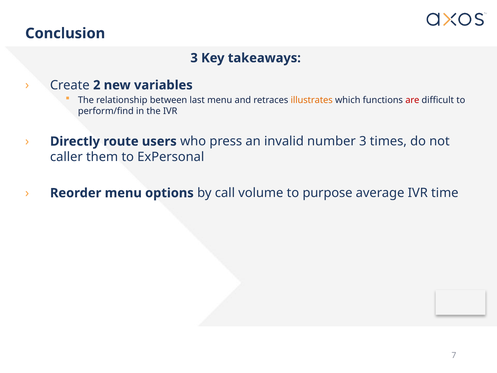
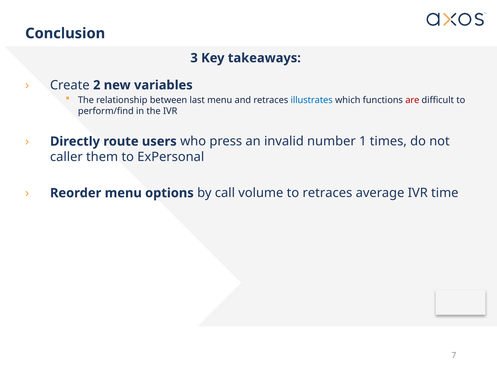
illustrates colour: orange -> blue
number 3: 3 -> 1
to purpose: purpose -> retraces
